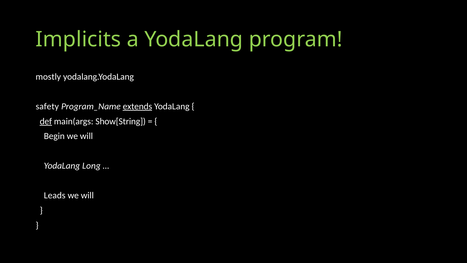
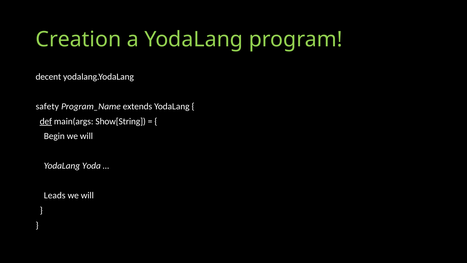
Implicits: Implicits -> Creation
mostly: mostly -> decent
extends underline: present -> none
Long: Long -> Yoda
